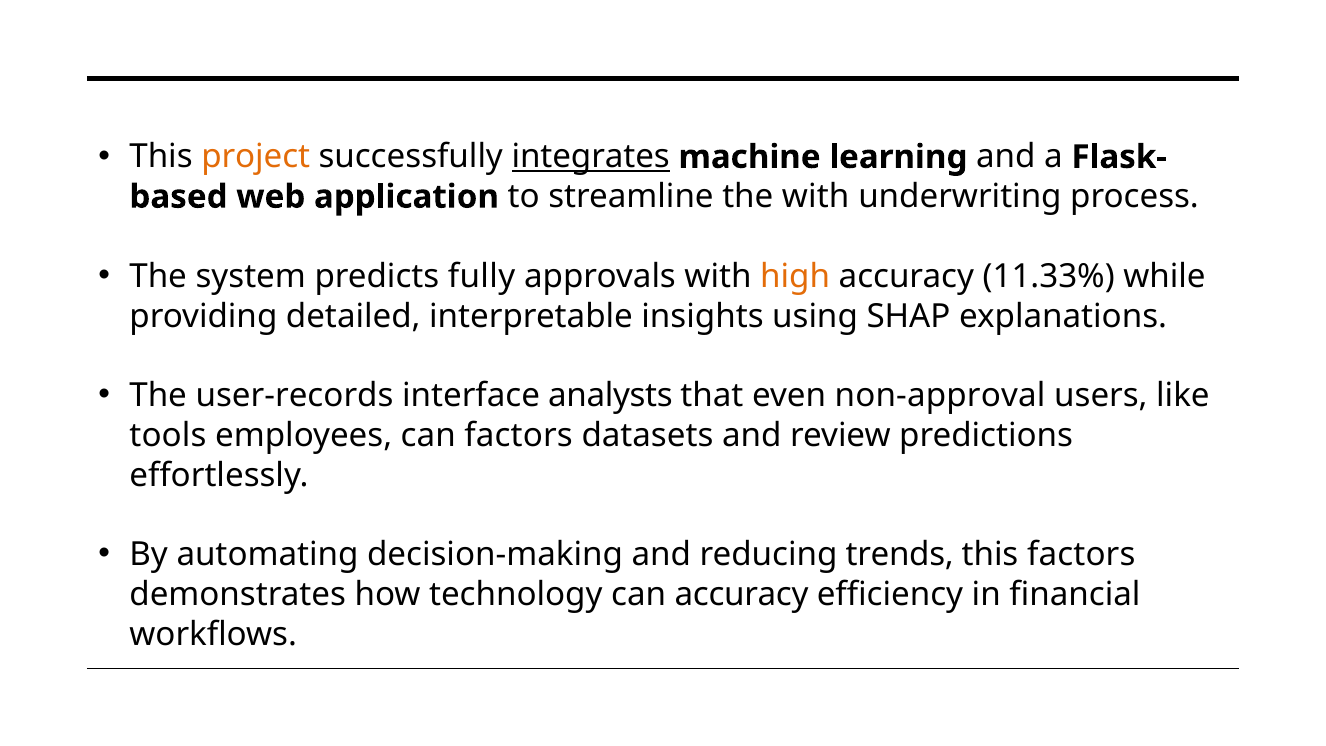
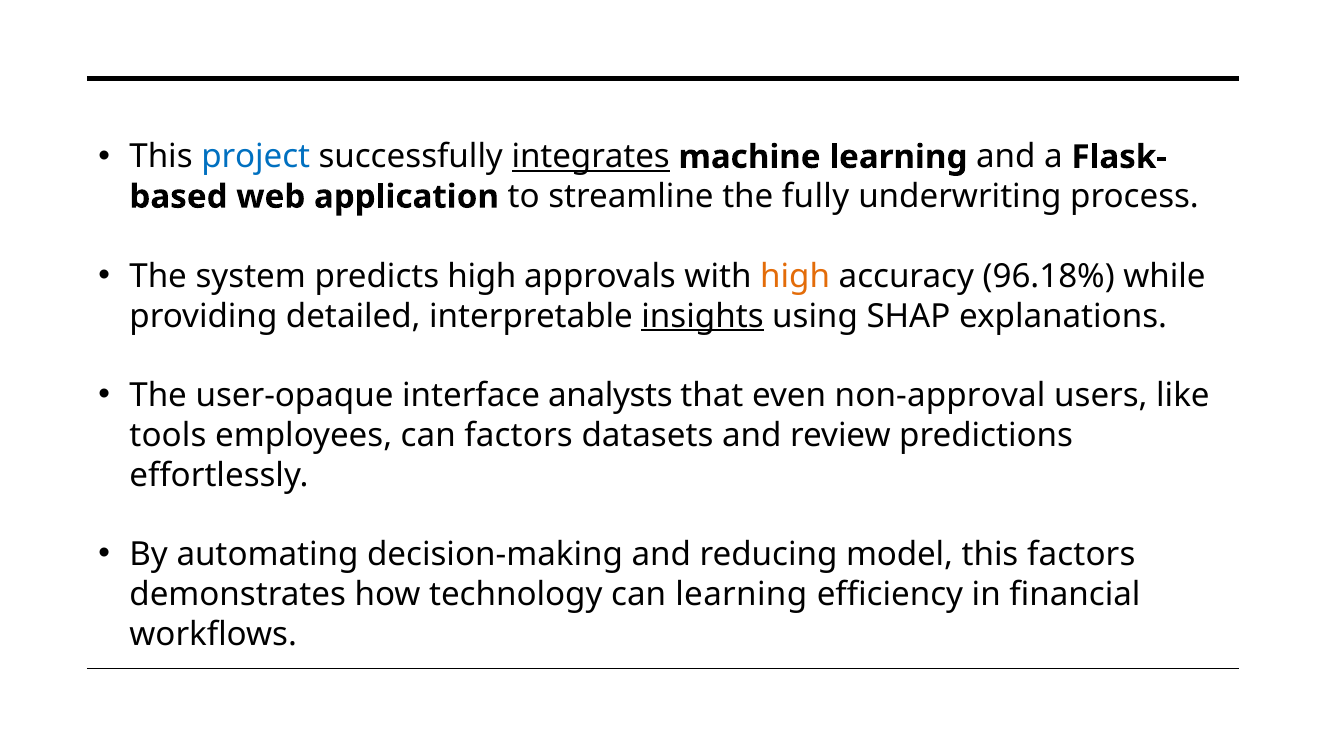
project colour: orange -> blue
the with: with -> fully
predicts fully: fully -> high
11.33%: 11.33% -> 96.18%
insights underline: none -> present
user-records: user-records -> user-opaque
trends: trends -> model
can accuracy: accuracy -> learning
